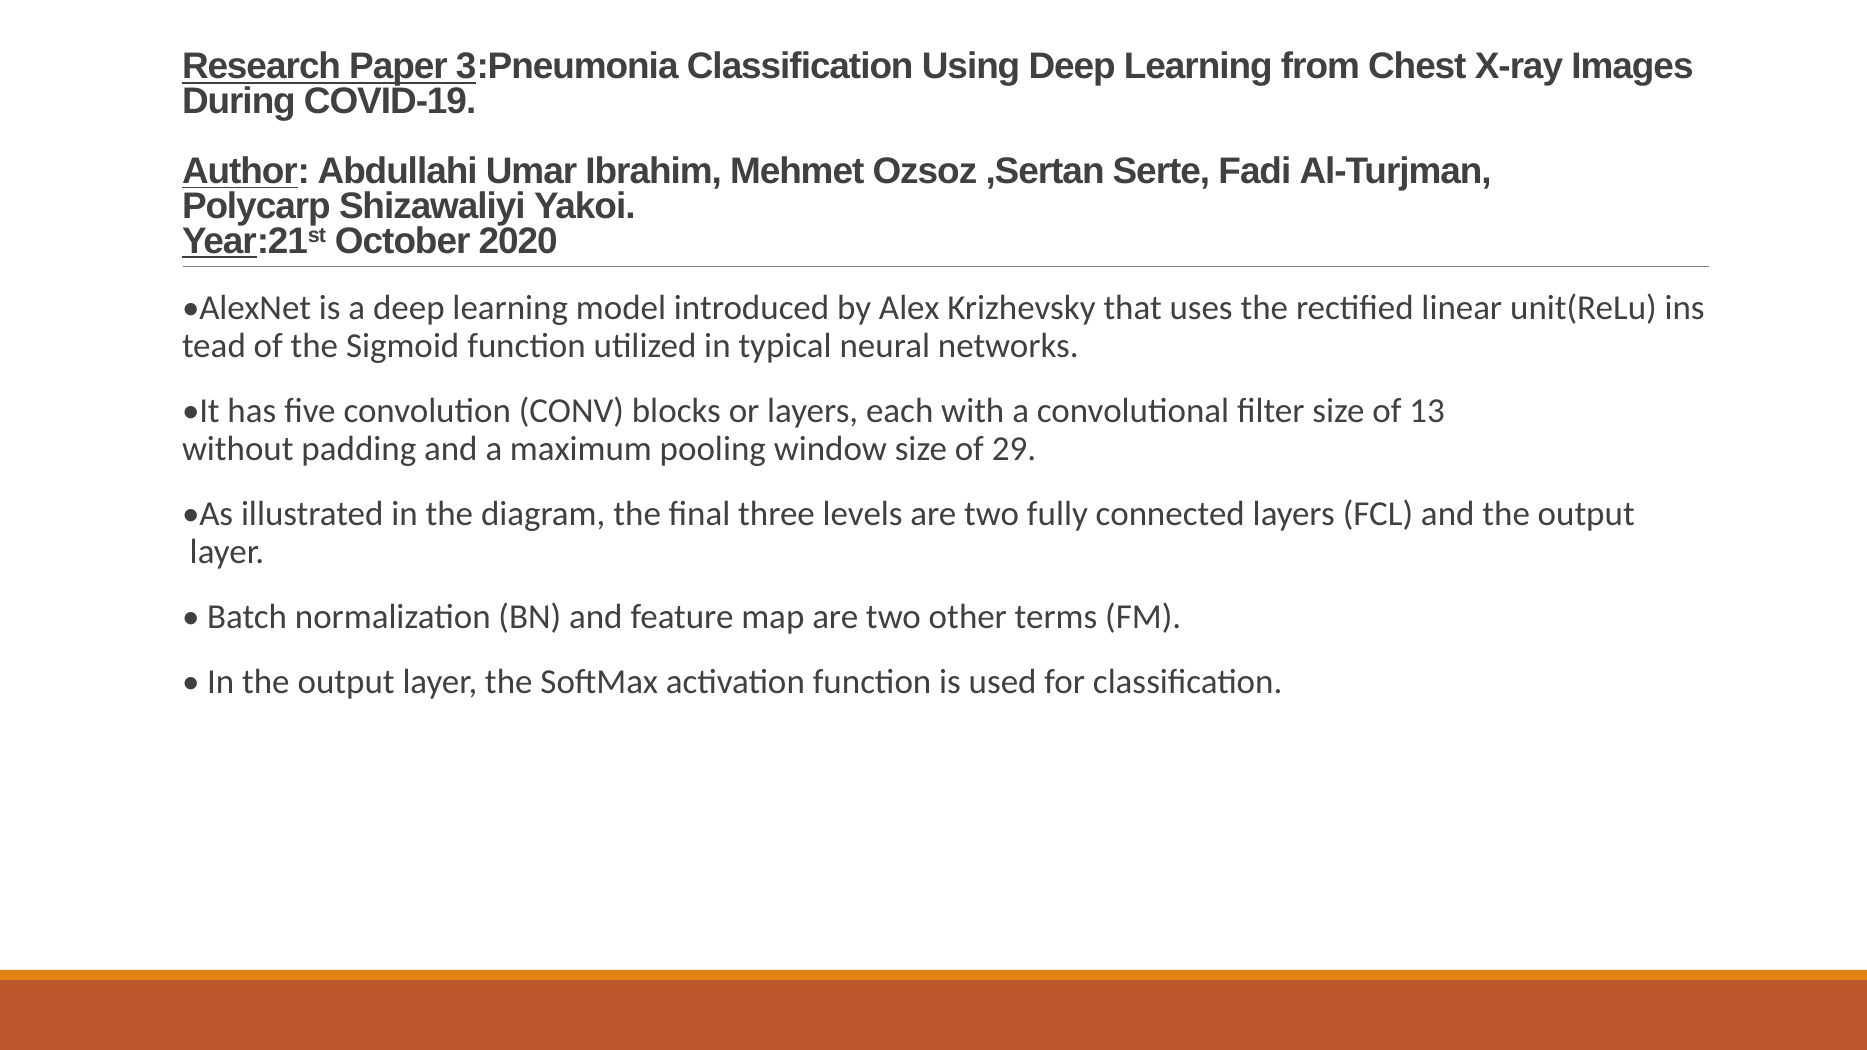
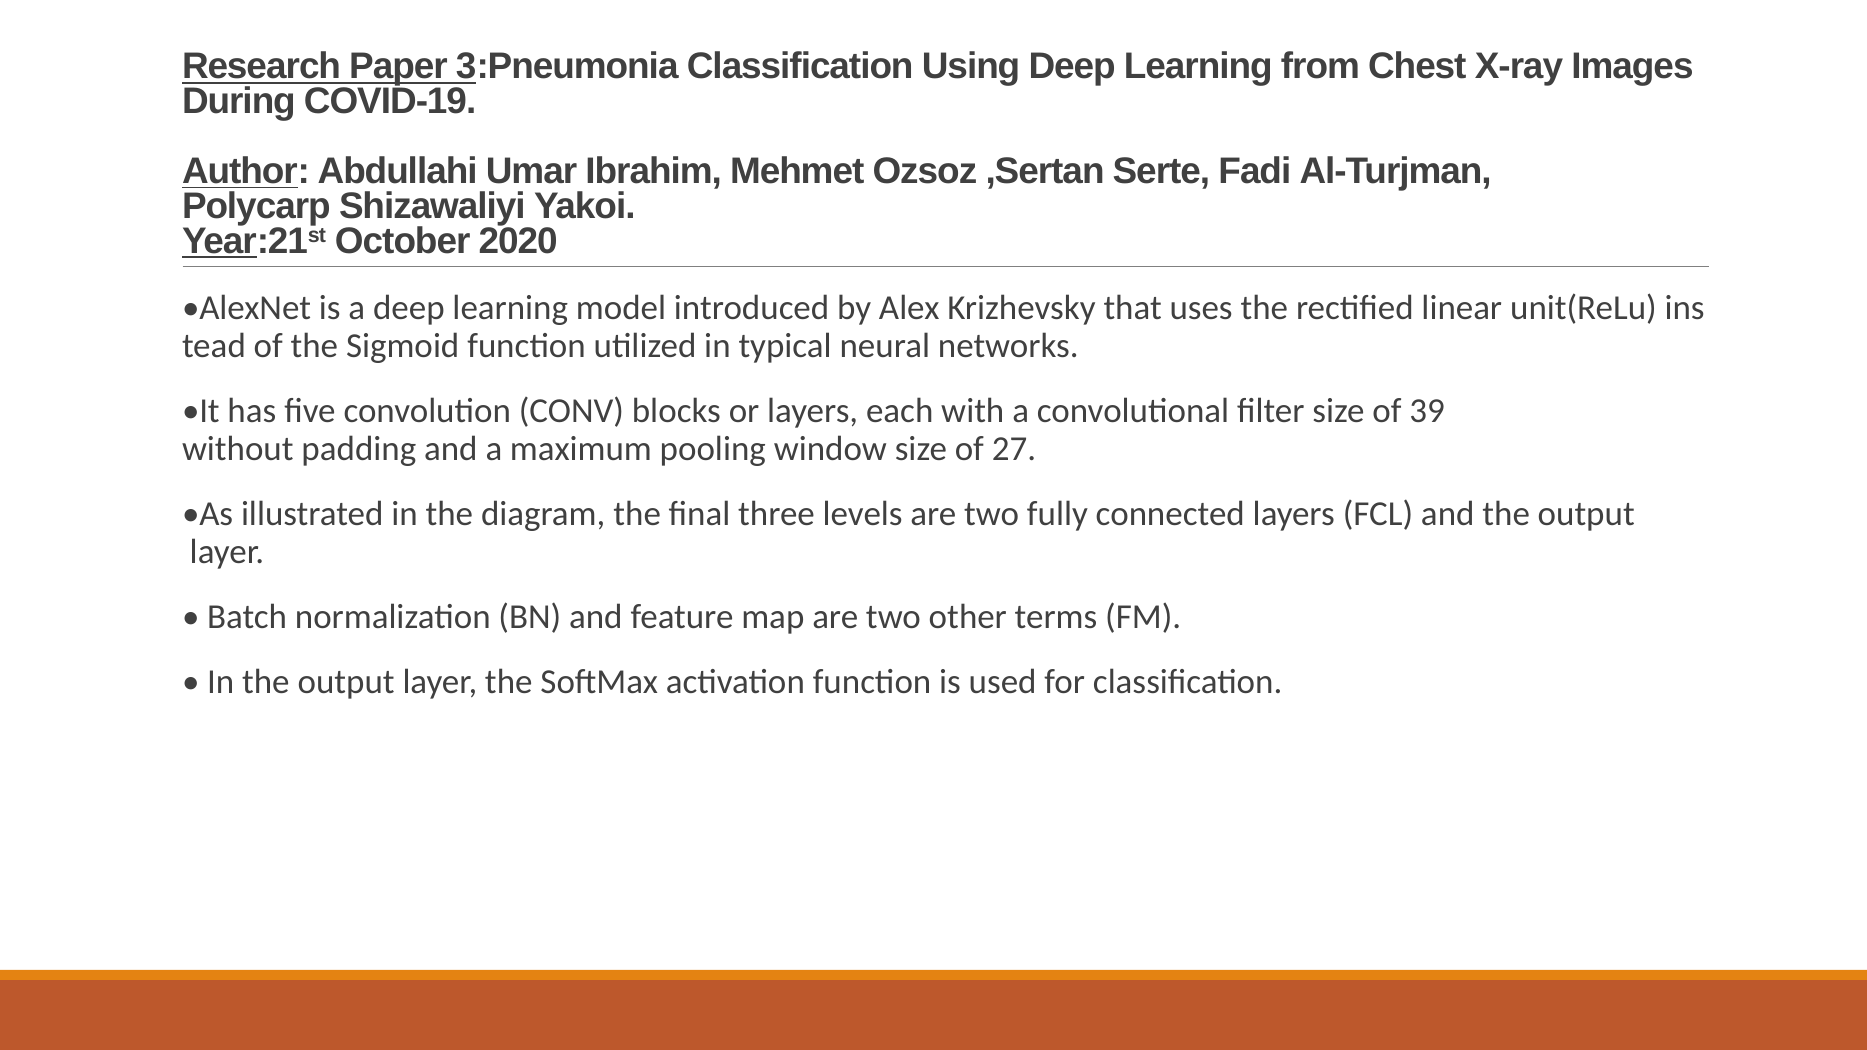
13: 13 -> 39
29: 29 -> 27
